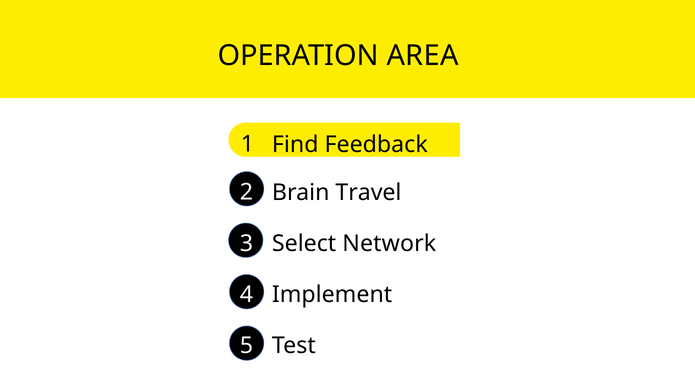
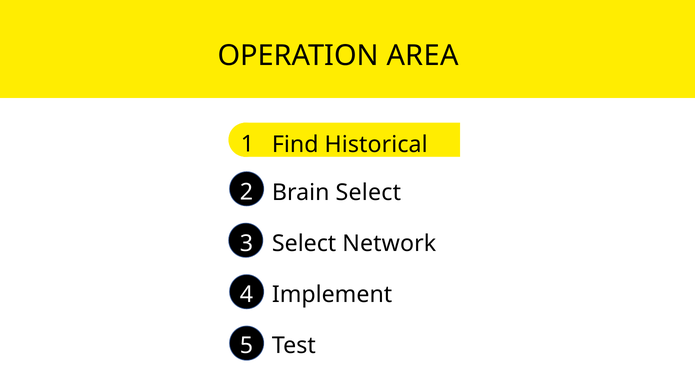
Feedback: Feedback -> Historical
Brain Travel: Travel -> Select
